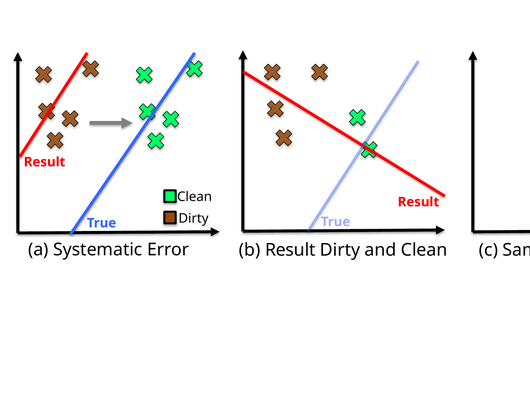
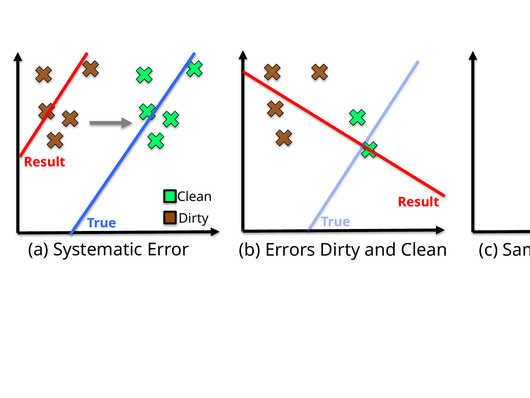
b Result: Result -> Errors
